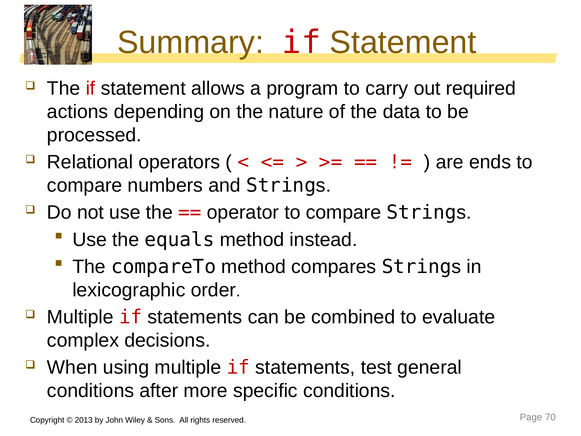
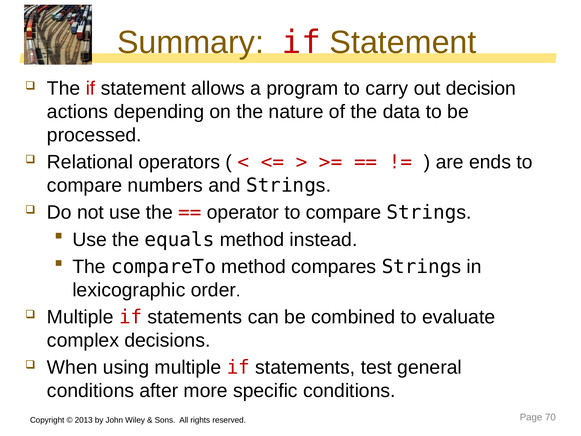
required: required -> decision
